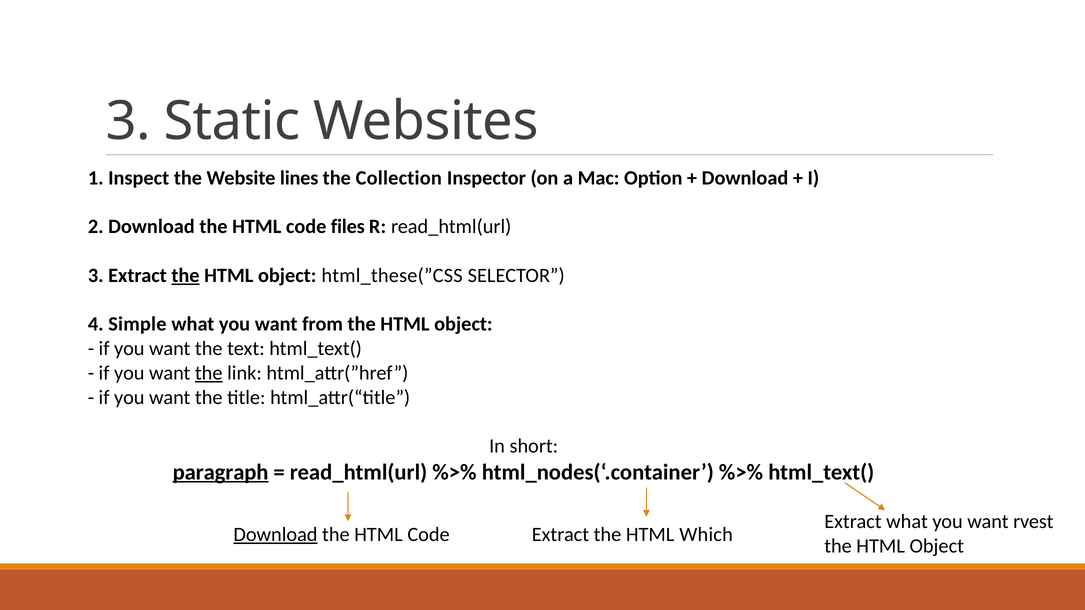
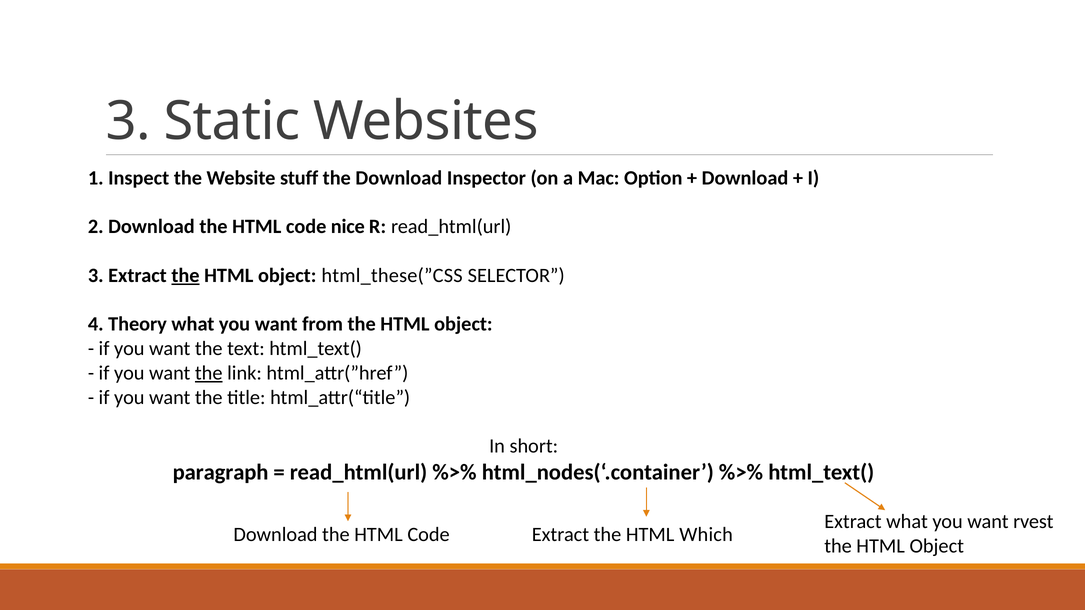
lines: lines -> stuff
the Collection: Collection -> Download
files: files -> nice
Simple: Simple -> Theory
paragraph underline: present -> none
Download at (275, 535) underline: present -> none
